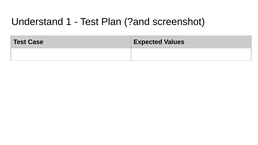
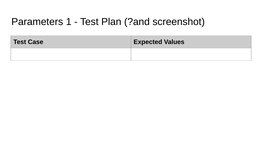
Understand: Understand -> Parameters
